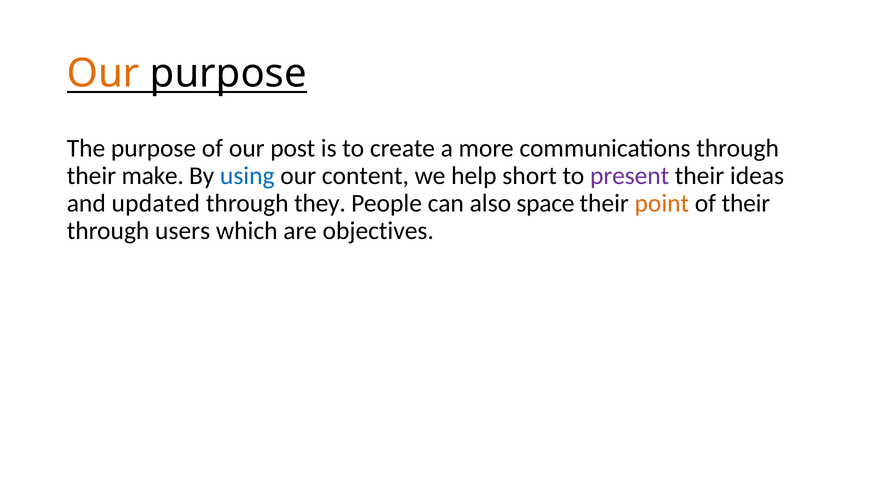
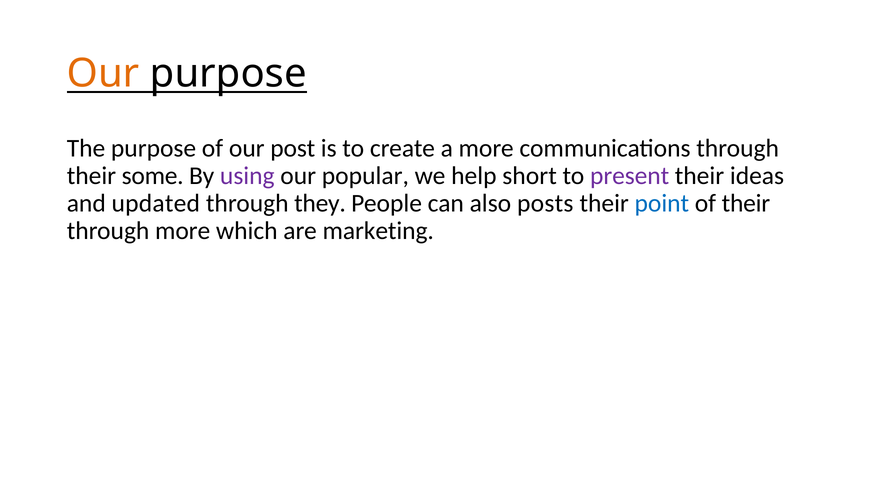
make: make -> some
using colour: blue -> purple
content: content -> popular
space: space -> posts
point colour: orange -> blue
through users: users -> more
objectives: objectives -> marketing
